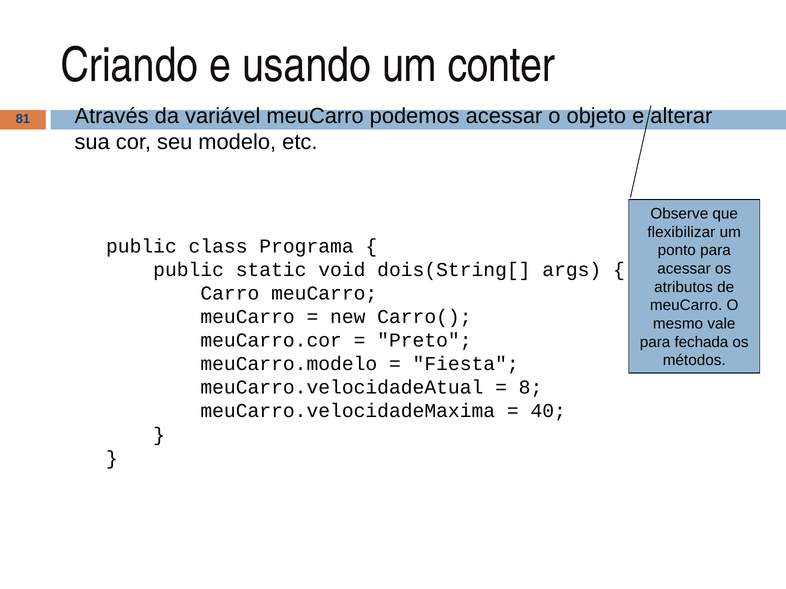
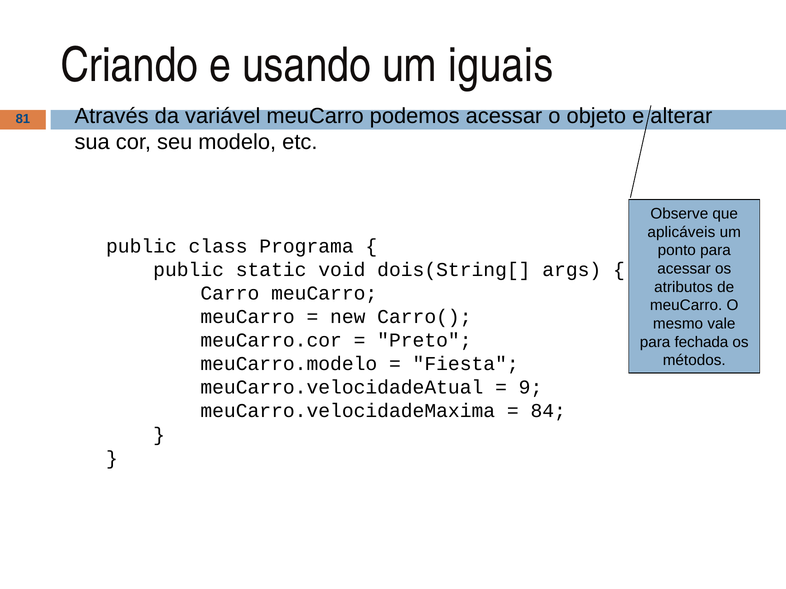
conter: conter -> iguais
flexibilizar: flexibilizar -> aplicáveis
8: 8 -> 9
40: 40 -> 84
